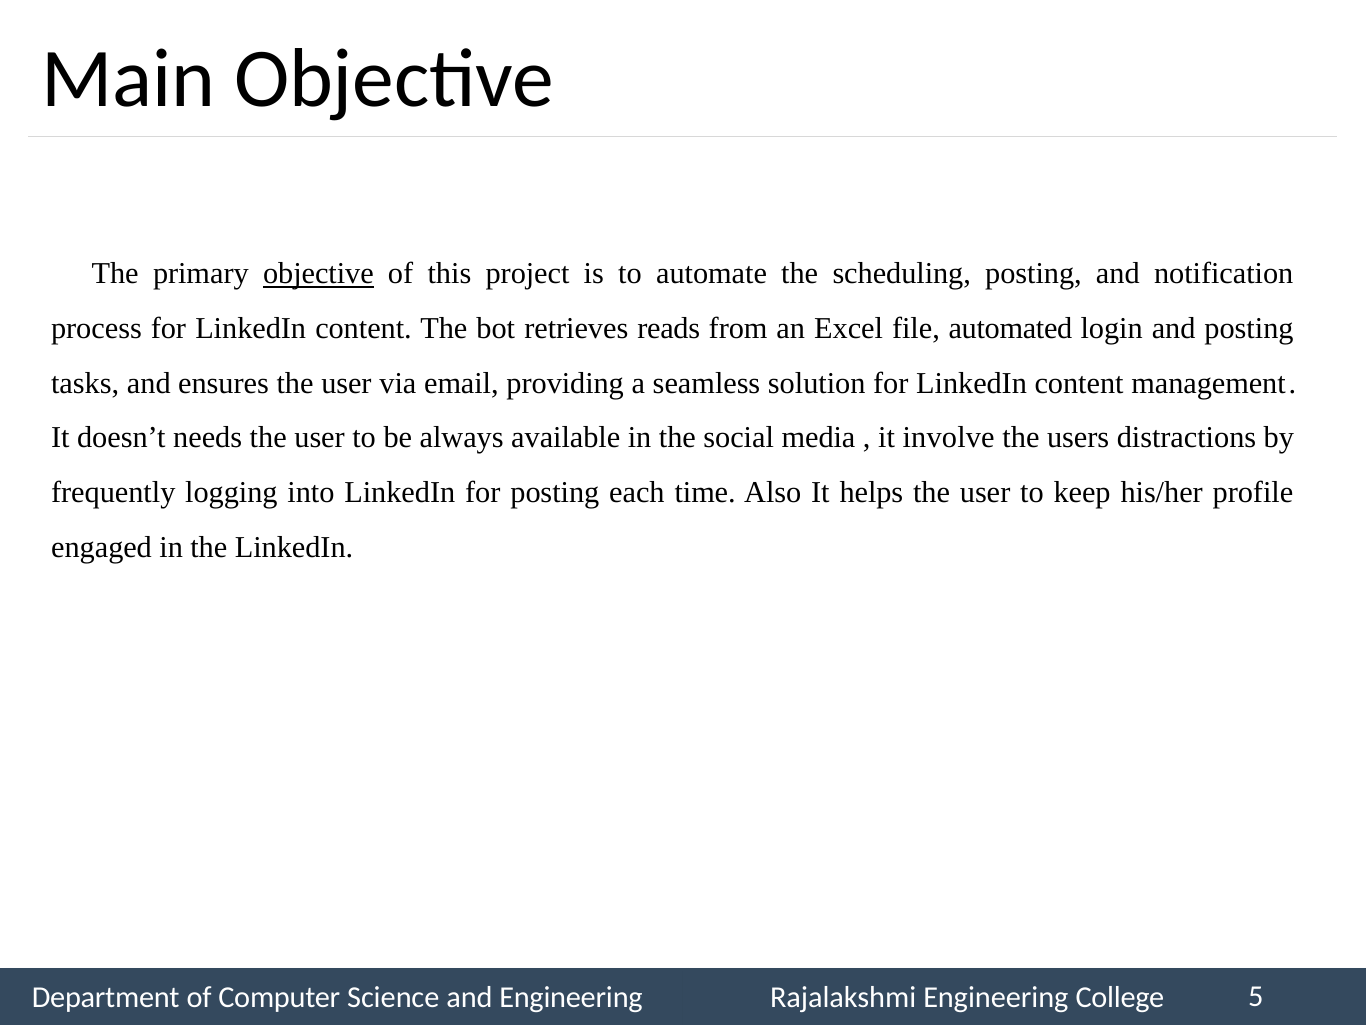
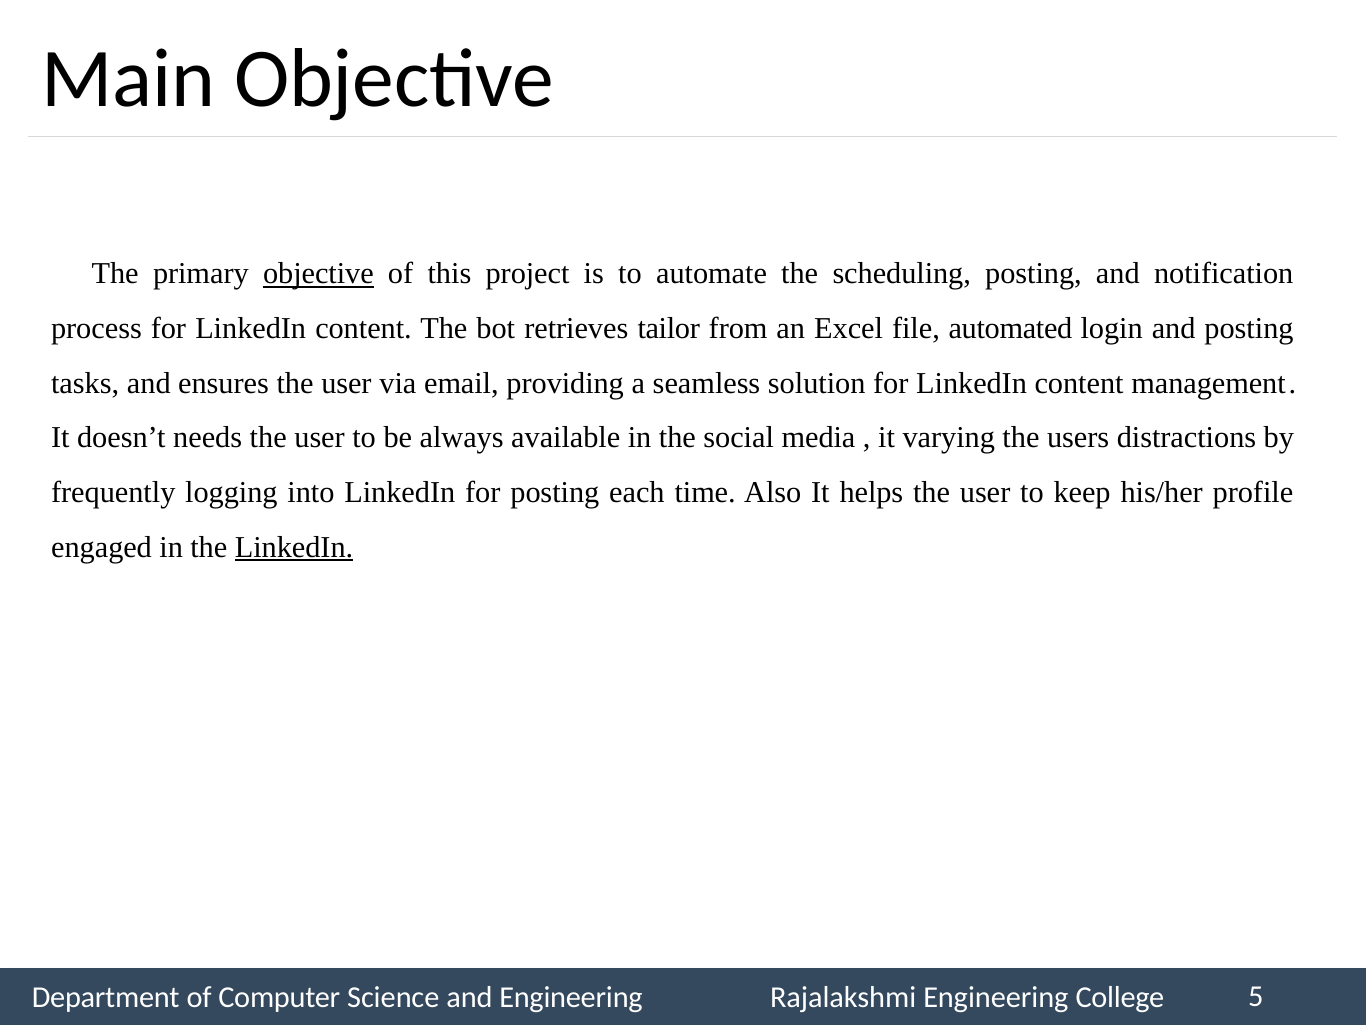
reads: reads -> tailor
involve: involve -> varying
LinkedIn at (294, 547) underline: none -> present
